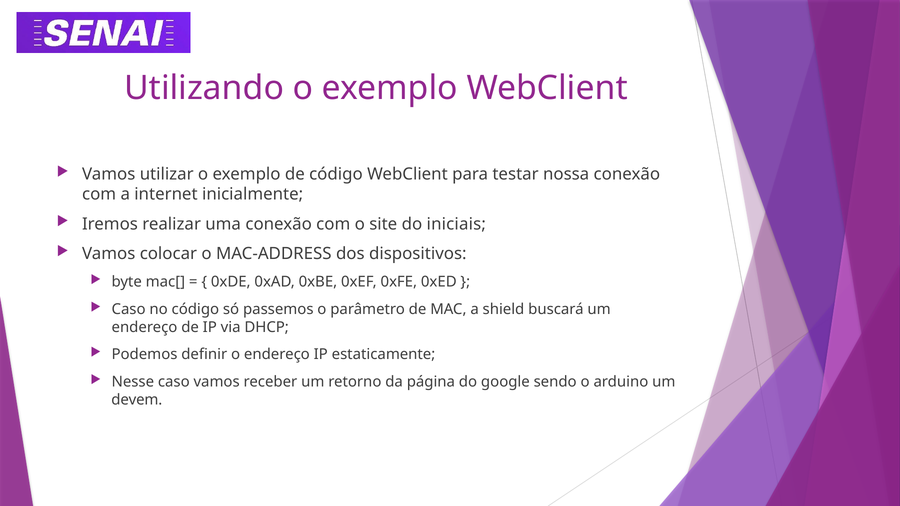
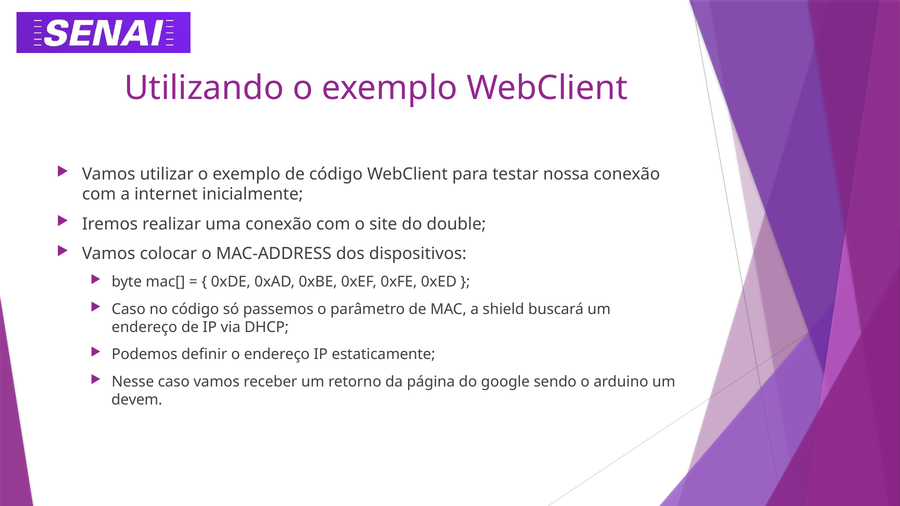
iniciais: iniciais -> double
